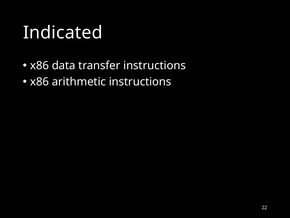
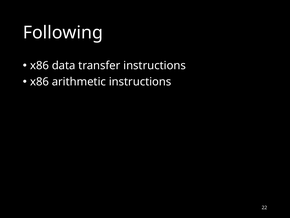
Indicated: Indicated -> Following
